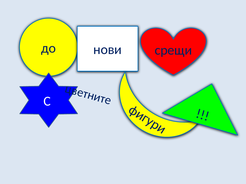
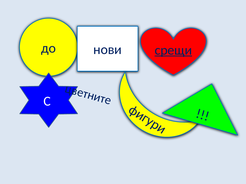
срещи underline: none -> present
